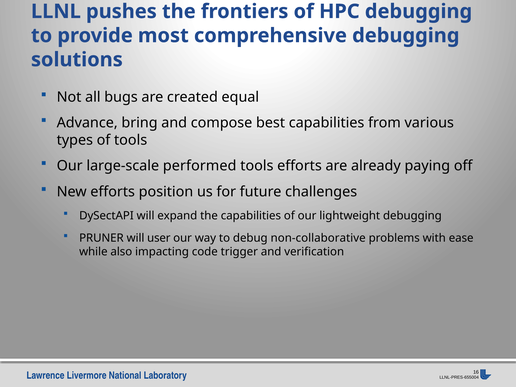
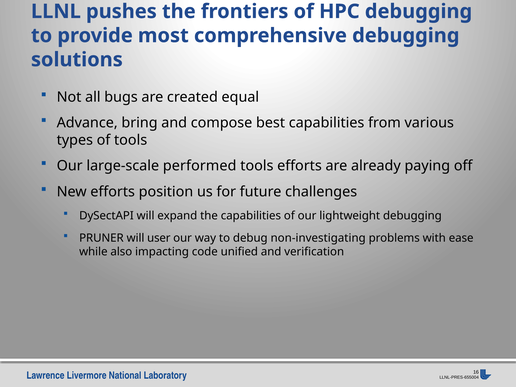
non-collaborative: non-collaborative -> non-investigating
trigger: trigger -> unified
